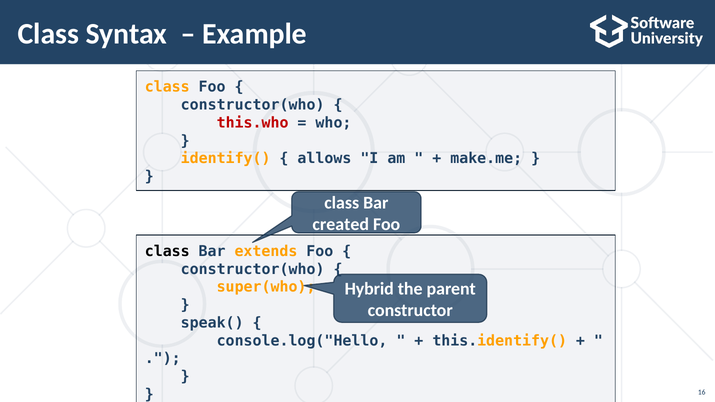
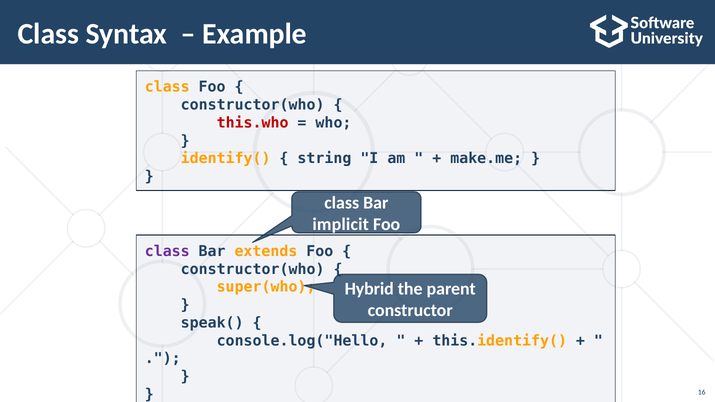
allows: allows -> string
created: created -> implicit
class at (167, 251) colour: black -> purple
